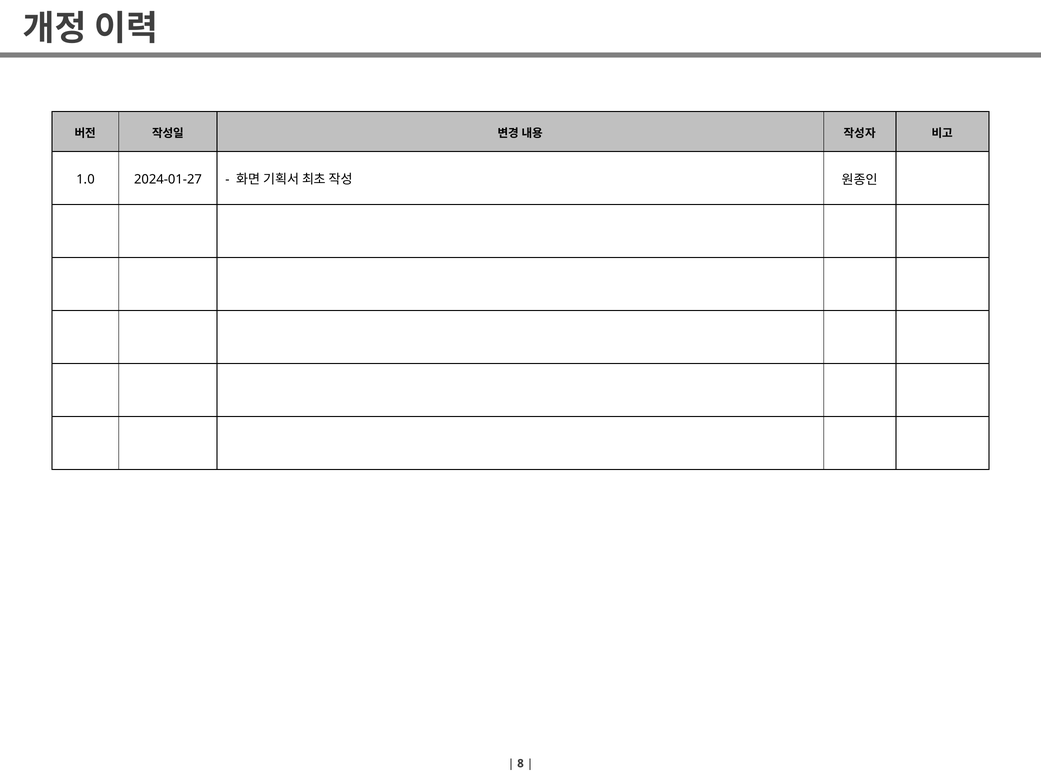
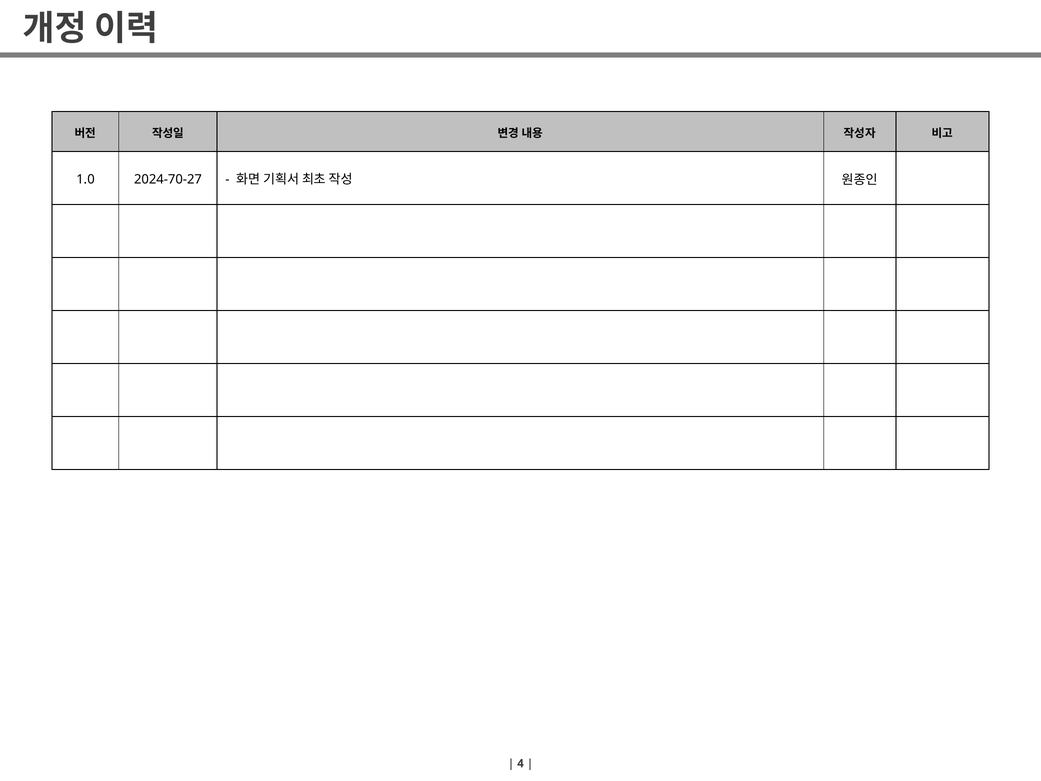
2024-01-27: 2024-01-27 -> 2024-70-27
8: 8 -> 4
